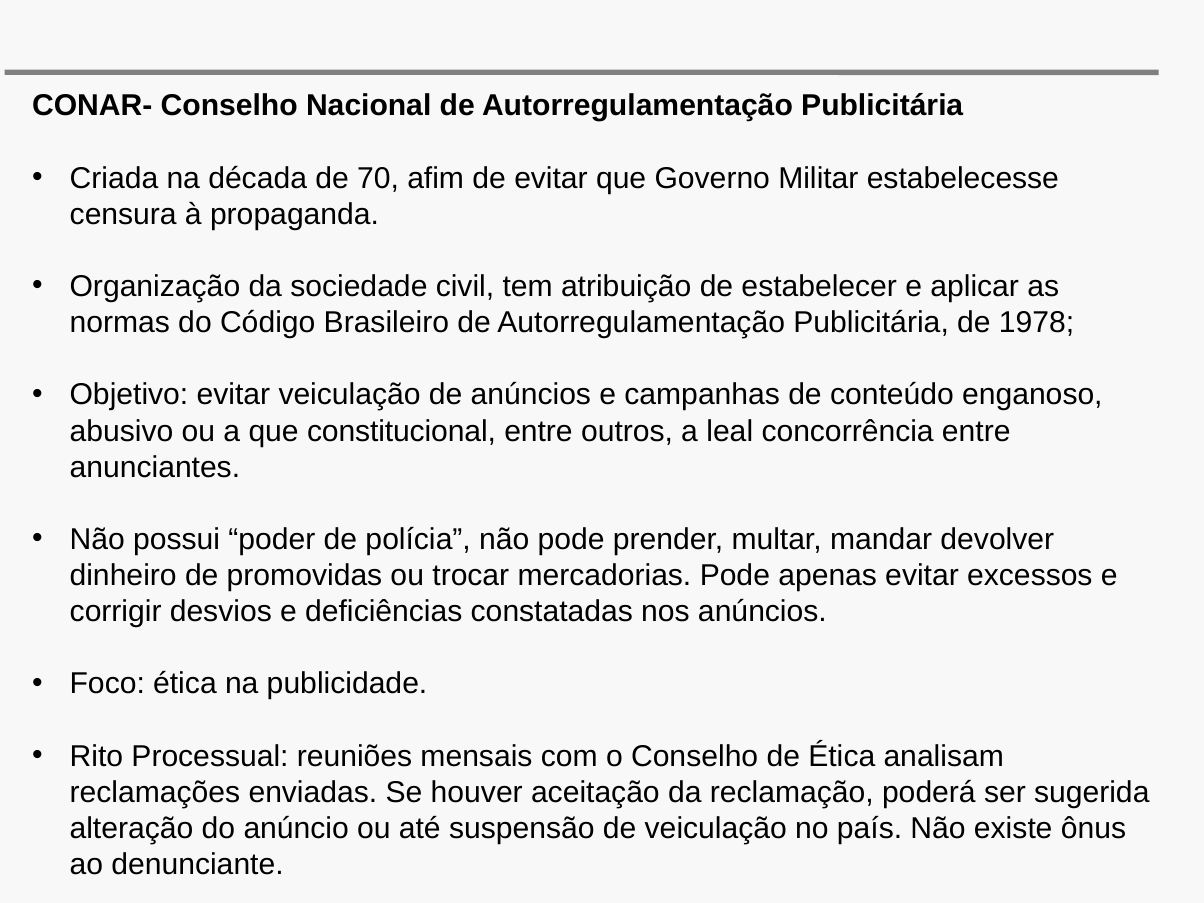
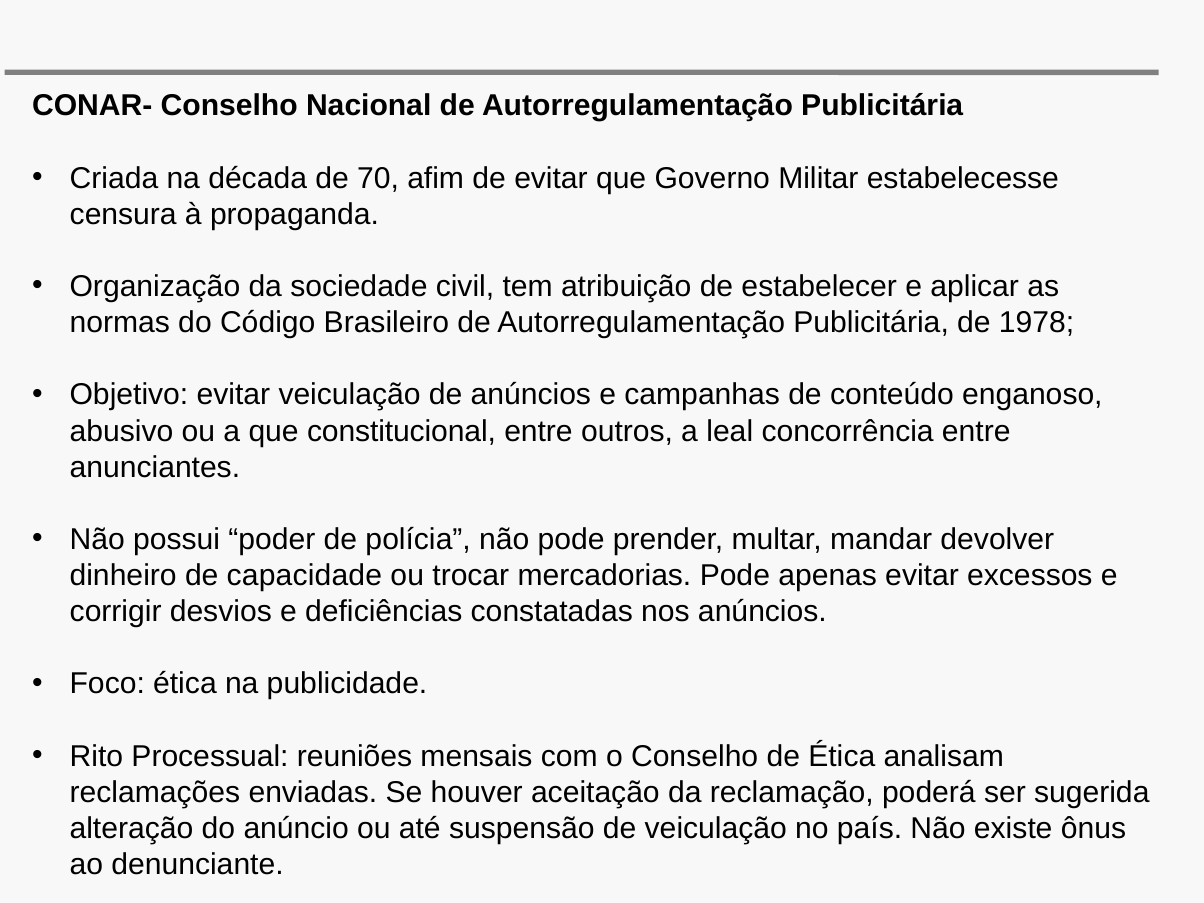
promovidas: promovidas -> capacidade
